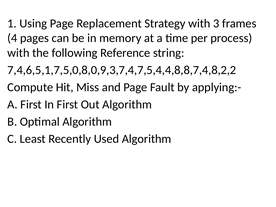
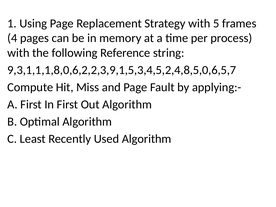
3: 3 -> 5
7,4,6,5,1,7,5,0,8,0,9,3,7,4,7,5,4,4,8,8,7,4,8,2,2: 7,4,6,5,1,7,5,0,8,0,9,3,7,4,7,5,4,4,8,8,7,4,8,2,2 -> 9,3,1,1,1,8,0,6,2,2,3,9,1,5,3,4,5,2,4,8,5,0,6,5,7
